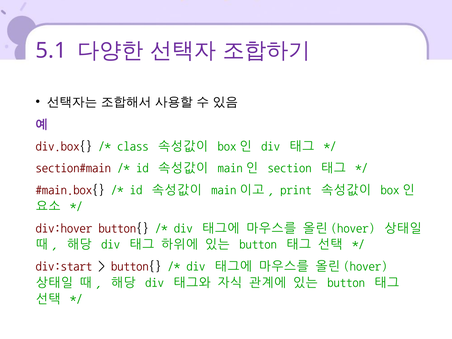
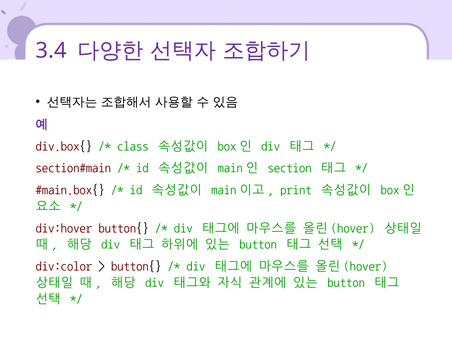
5.1: 5.1 -> 3.4
div:start: div:start -> div:color
